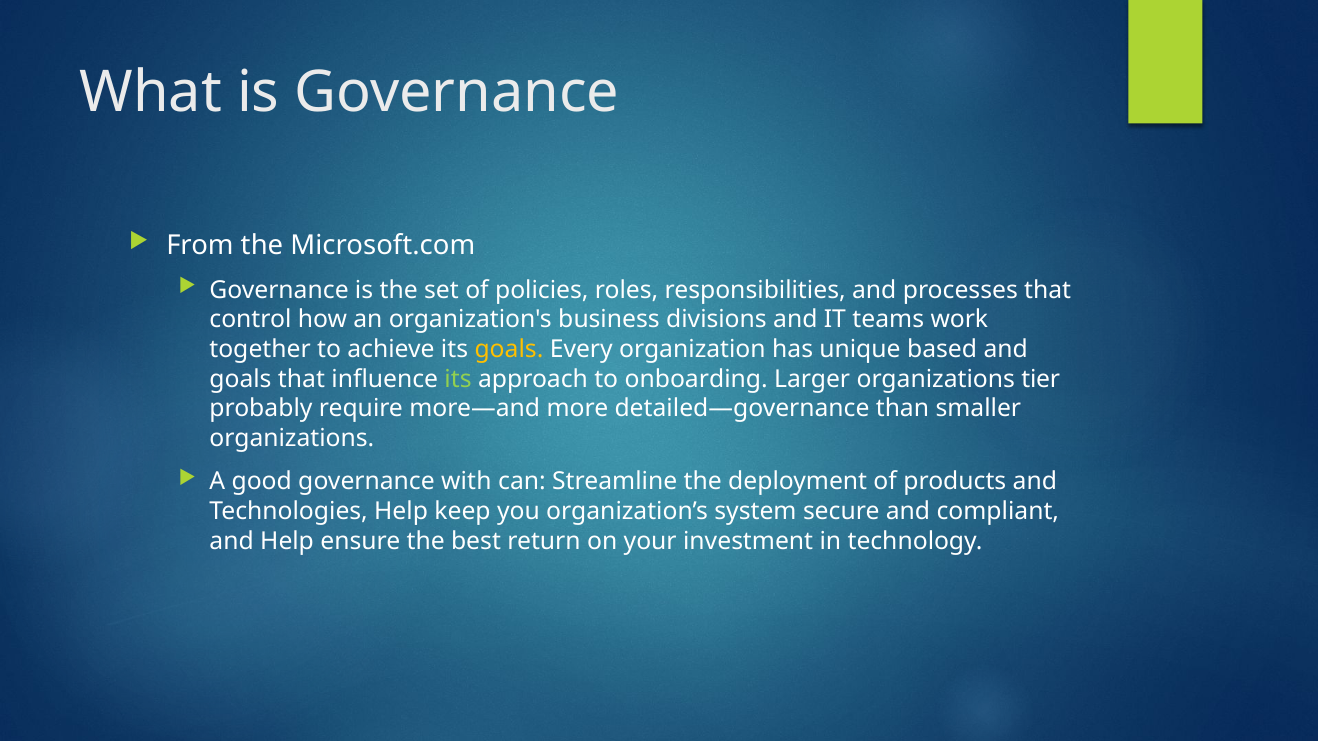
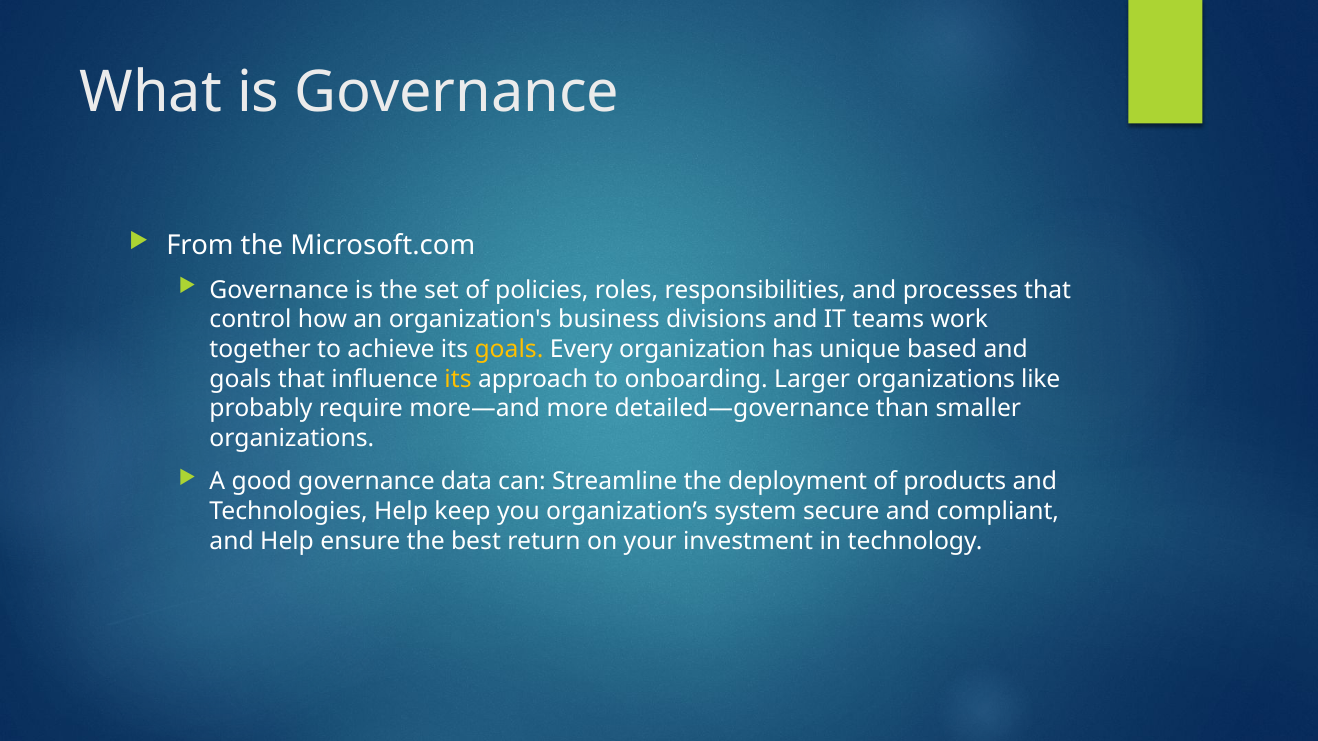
its at (458, 379) colour: light green -> yellow
tier: tier -> like
with: with -> data
